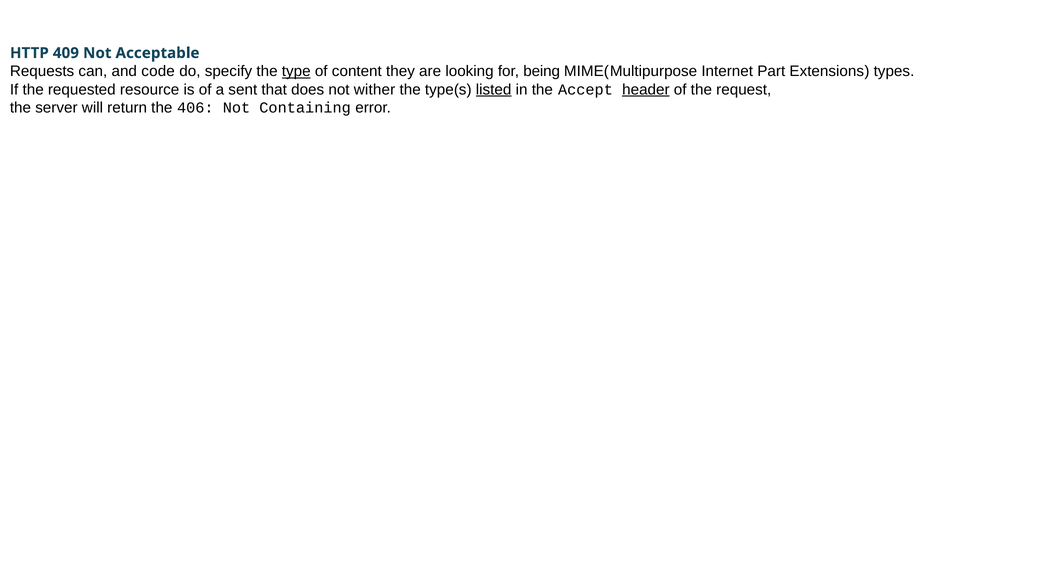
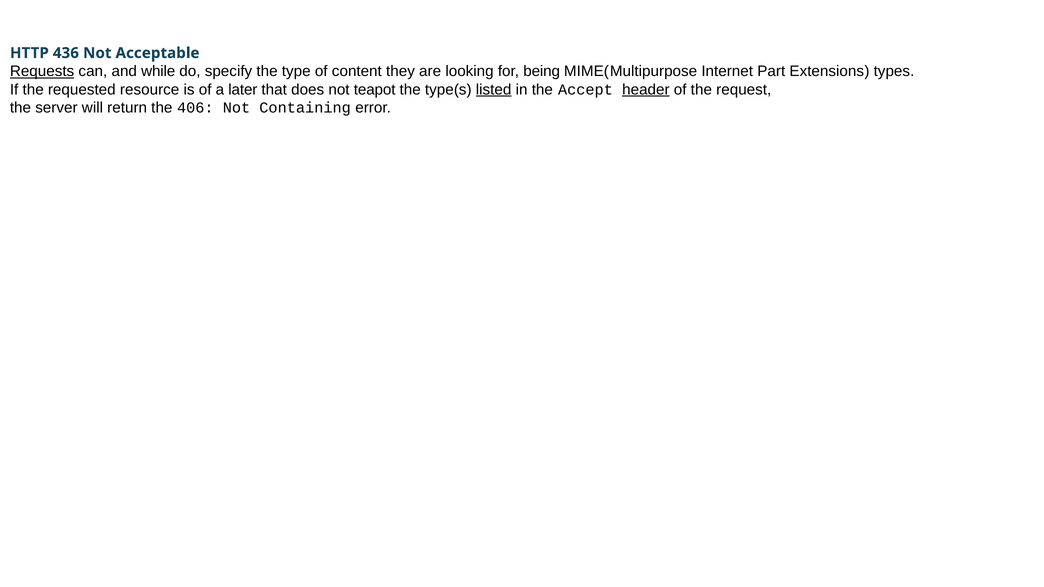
409: 409 -> 436
Requests underline: none -> present
code: code -> while
type underline: present -> none
sent: sent -> later
wither: wither -> teapot
